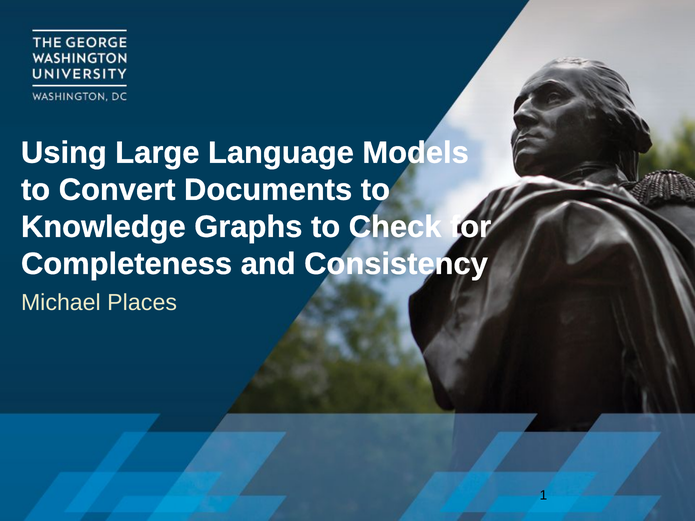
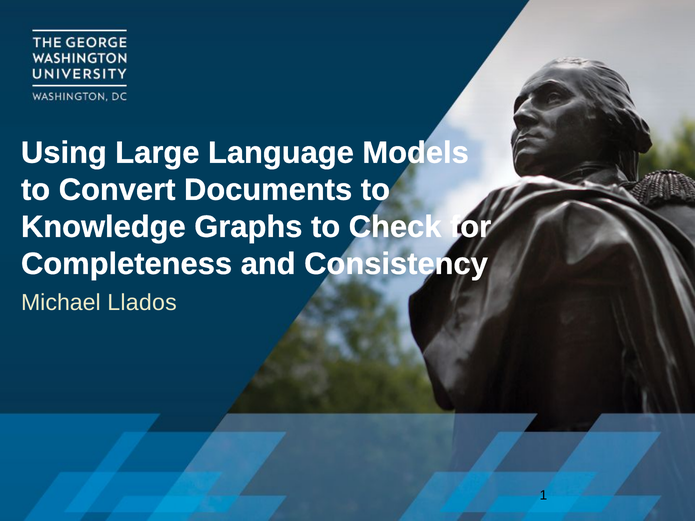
Places: Places -> Llados
